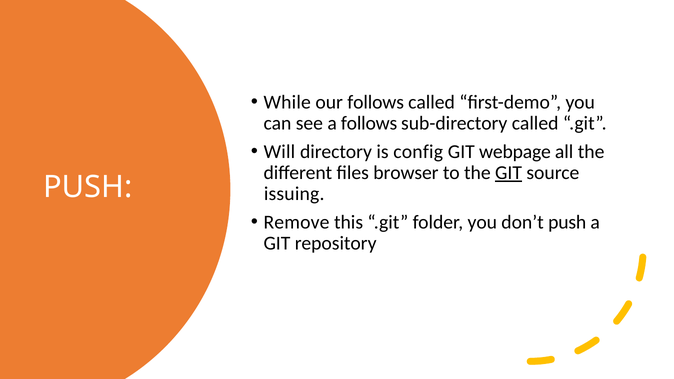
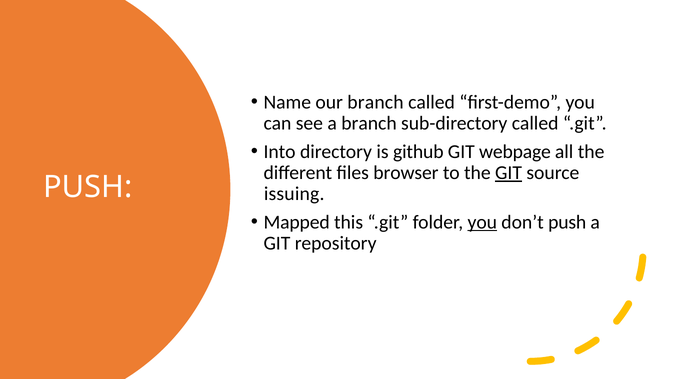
While: While -> Name
our follows: follows -> branch
a follows: follows -> branch
Will: Will -> Into
config: config -> github
Remove: Remove -> Mapped
you at (482, 222) underline: none -> present
